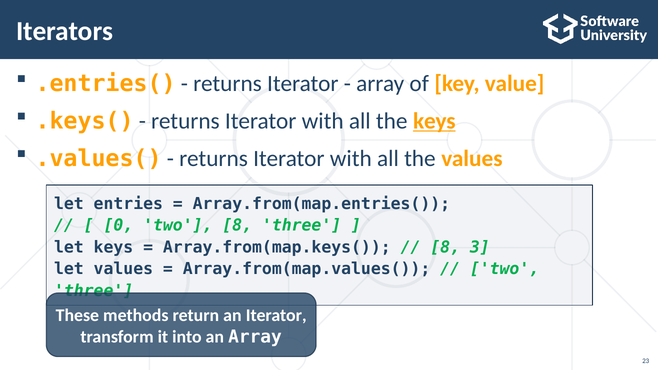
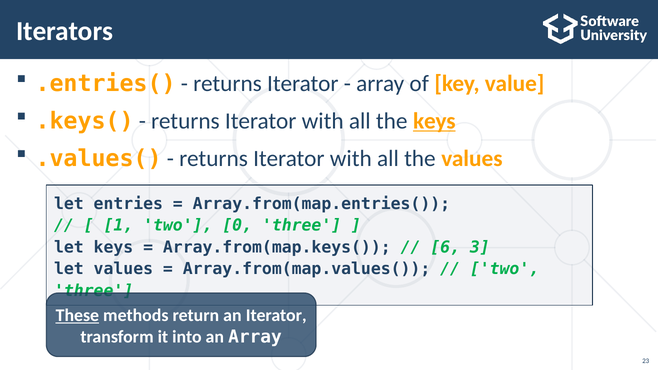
0: 0 -> 1
two 8: 8 -> 0
8 at (445, 247): 8 -> 6
These underline: none -> present
